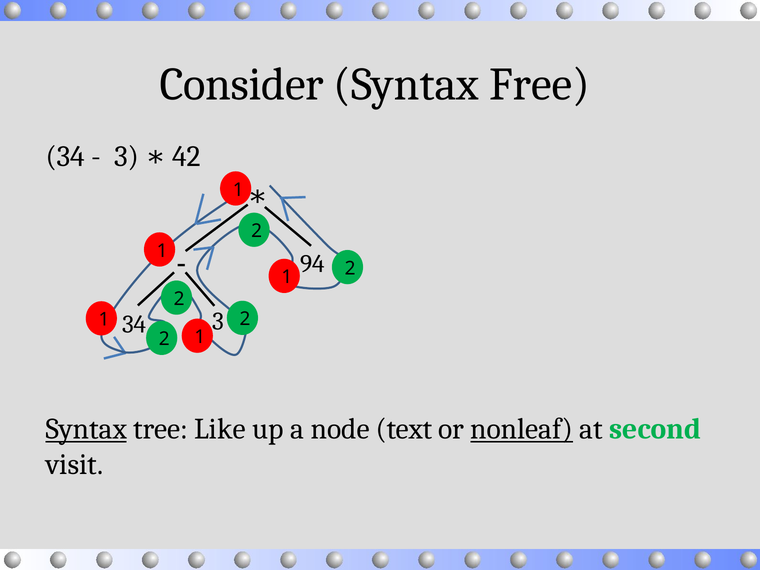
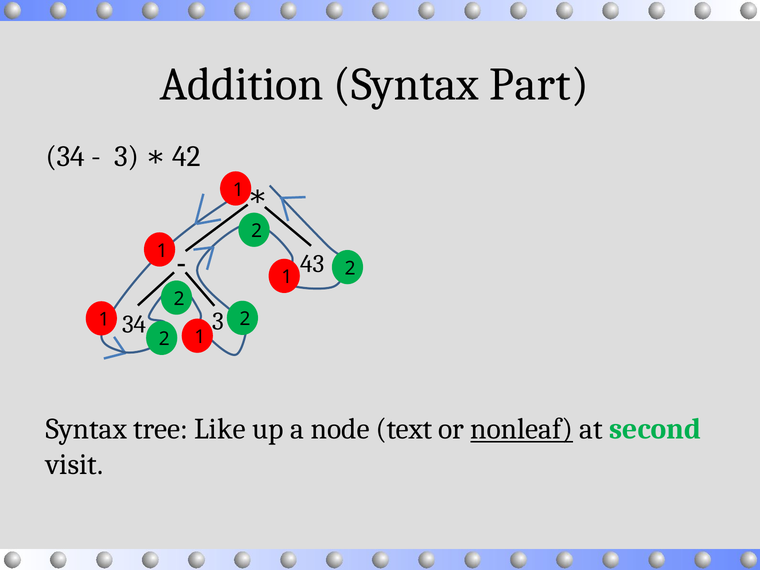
Consider: Consider -> Addition
Free: Free -> Part
94: 94 -> 43
Syntax at (86, 429) underline: present -> none
